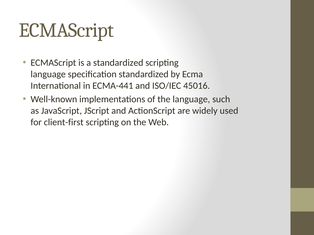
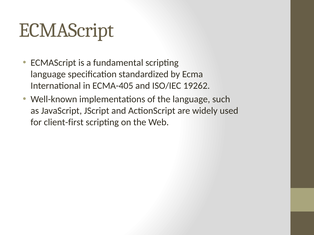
a standardized: standardized -> fundamental
ECMA-441: ECMA-441 -> ECMA-405
45016: 45016 -> 19262
